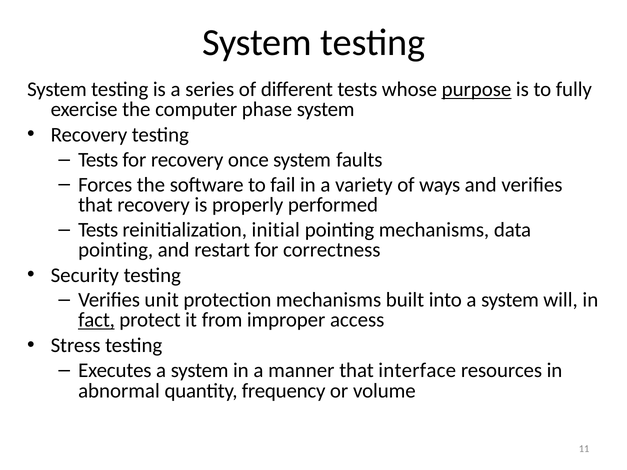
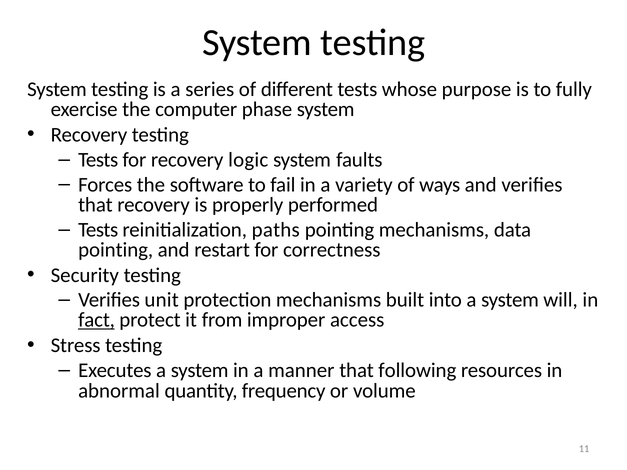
purpose underline: present -> none
once: once -> logic
initial: initial -> paths
interface: interface -> following
